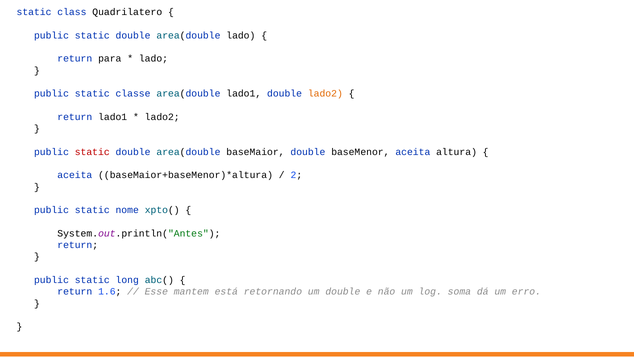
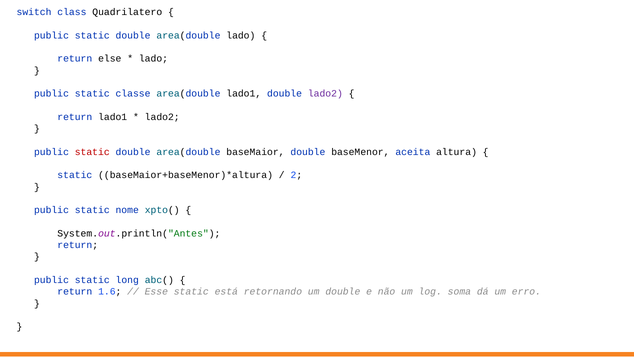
static at (34, 12): static -> switch
para: para -> else
lado2 at (325, 94) colour: orange -> purple
aceita at (75, 175): aceita -> static
Esse mantem: mantem -> static
